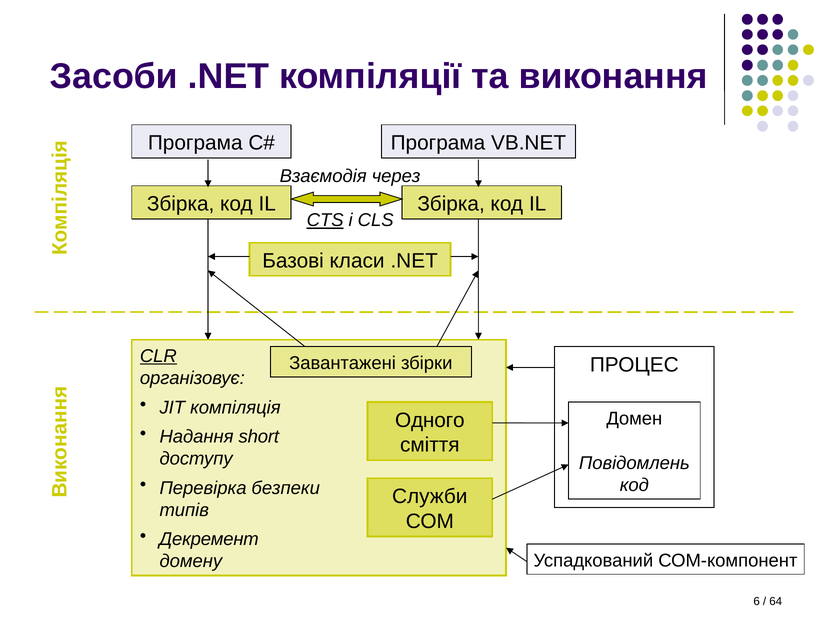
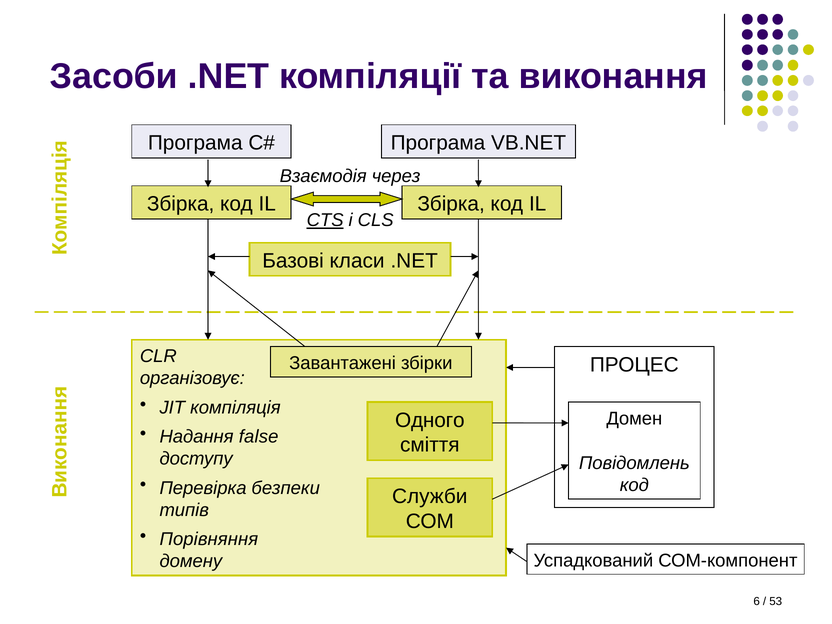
CLR underline: present -> none
short: short -> false
Декремент: Декремент -> Порівняння
64: 64 -> 53
